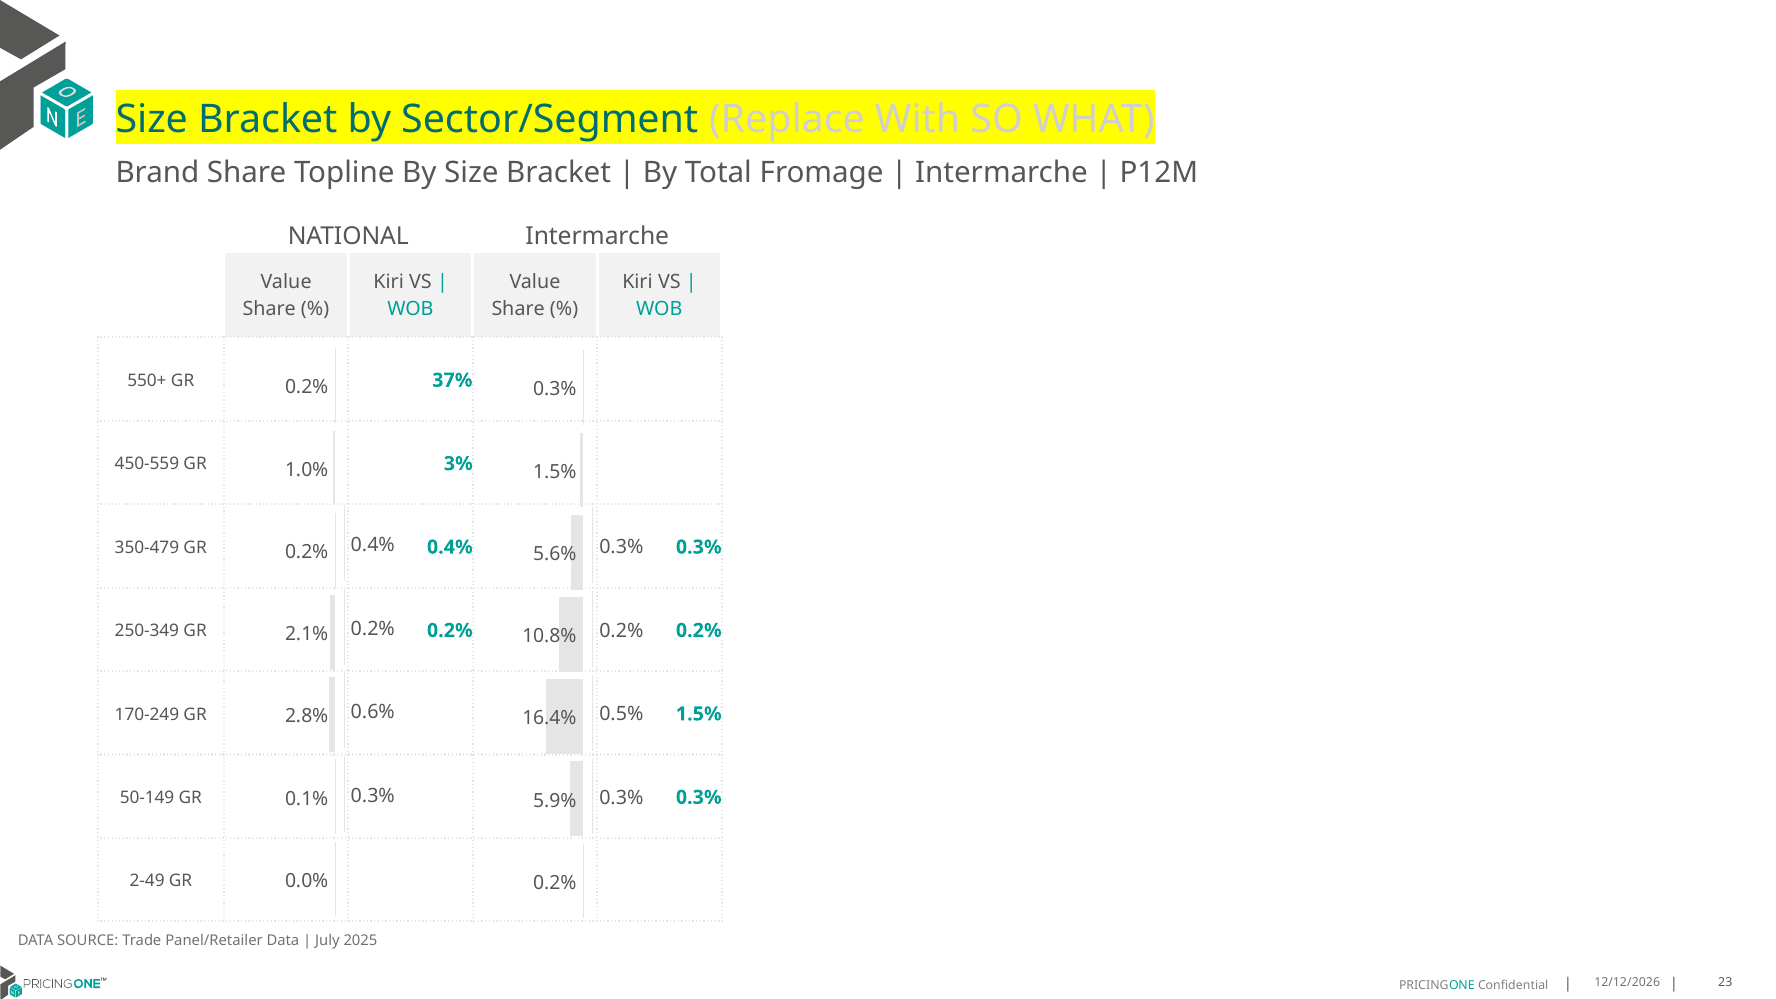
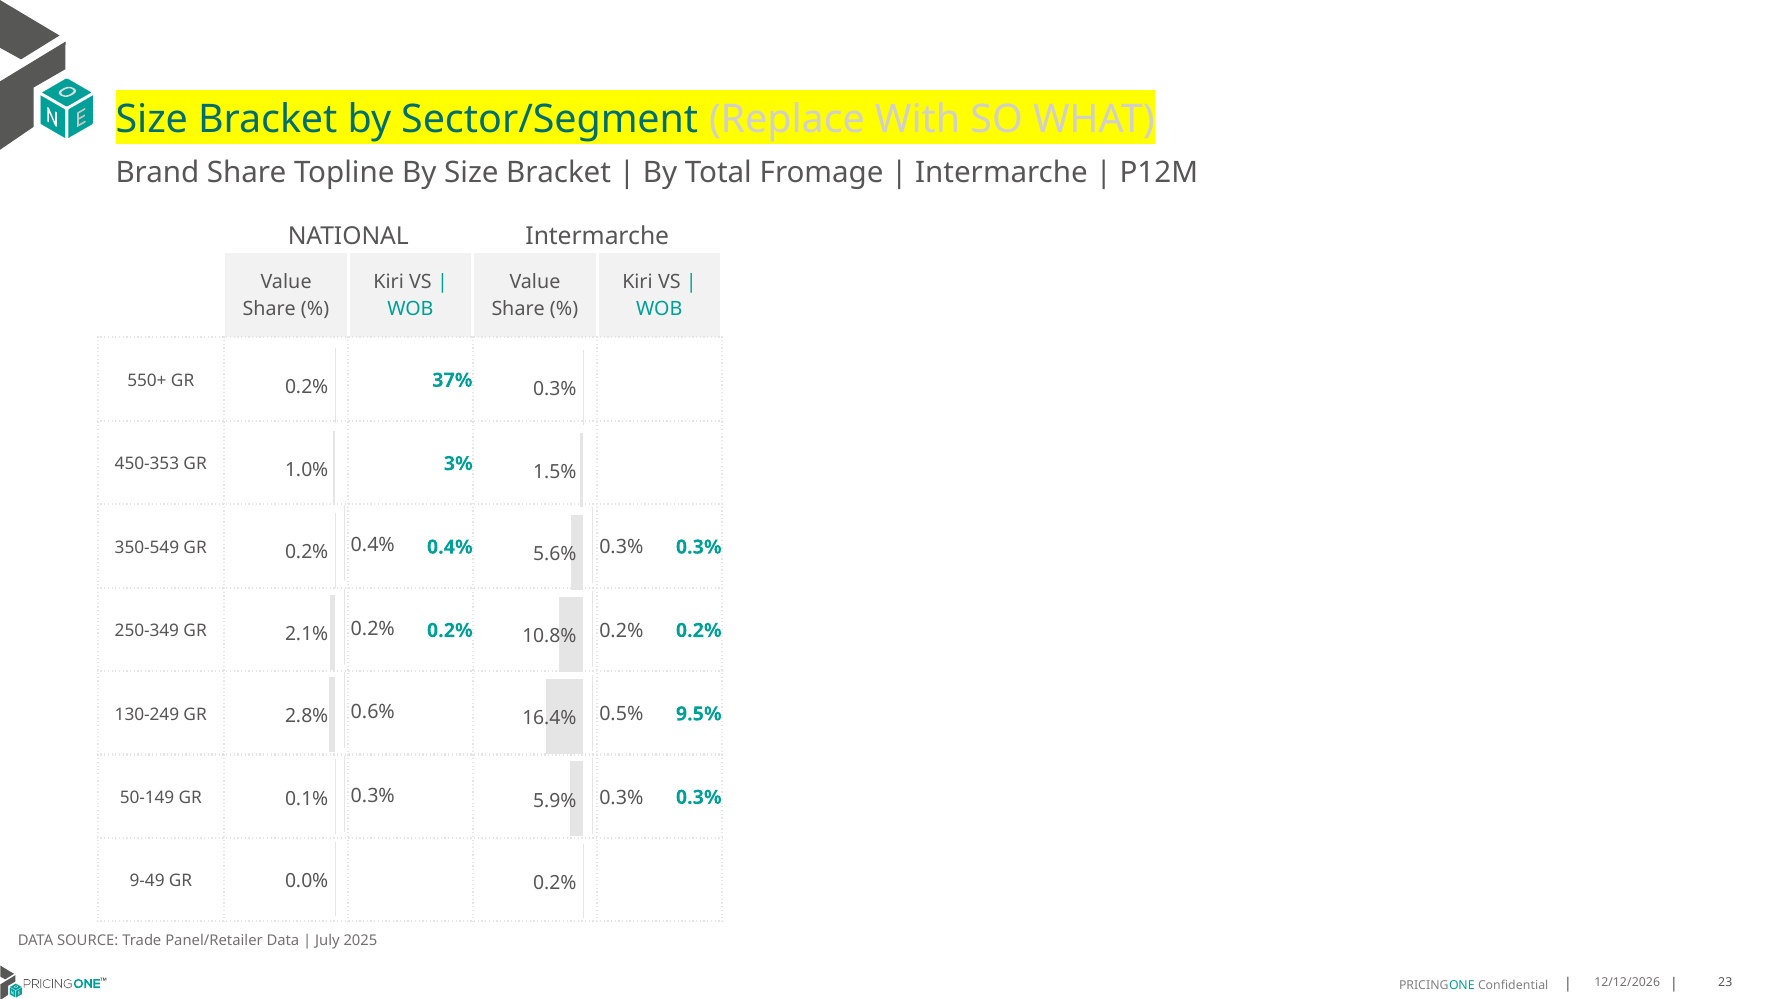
450-559: 450-559 -> 450-353
350-479: 350-479 -> 350-549
170-249: 170-249 -> 130-249
GR 1.5%: 1.5% -> 9.5%
2-49: 2-49 -> 9-49
